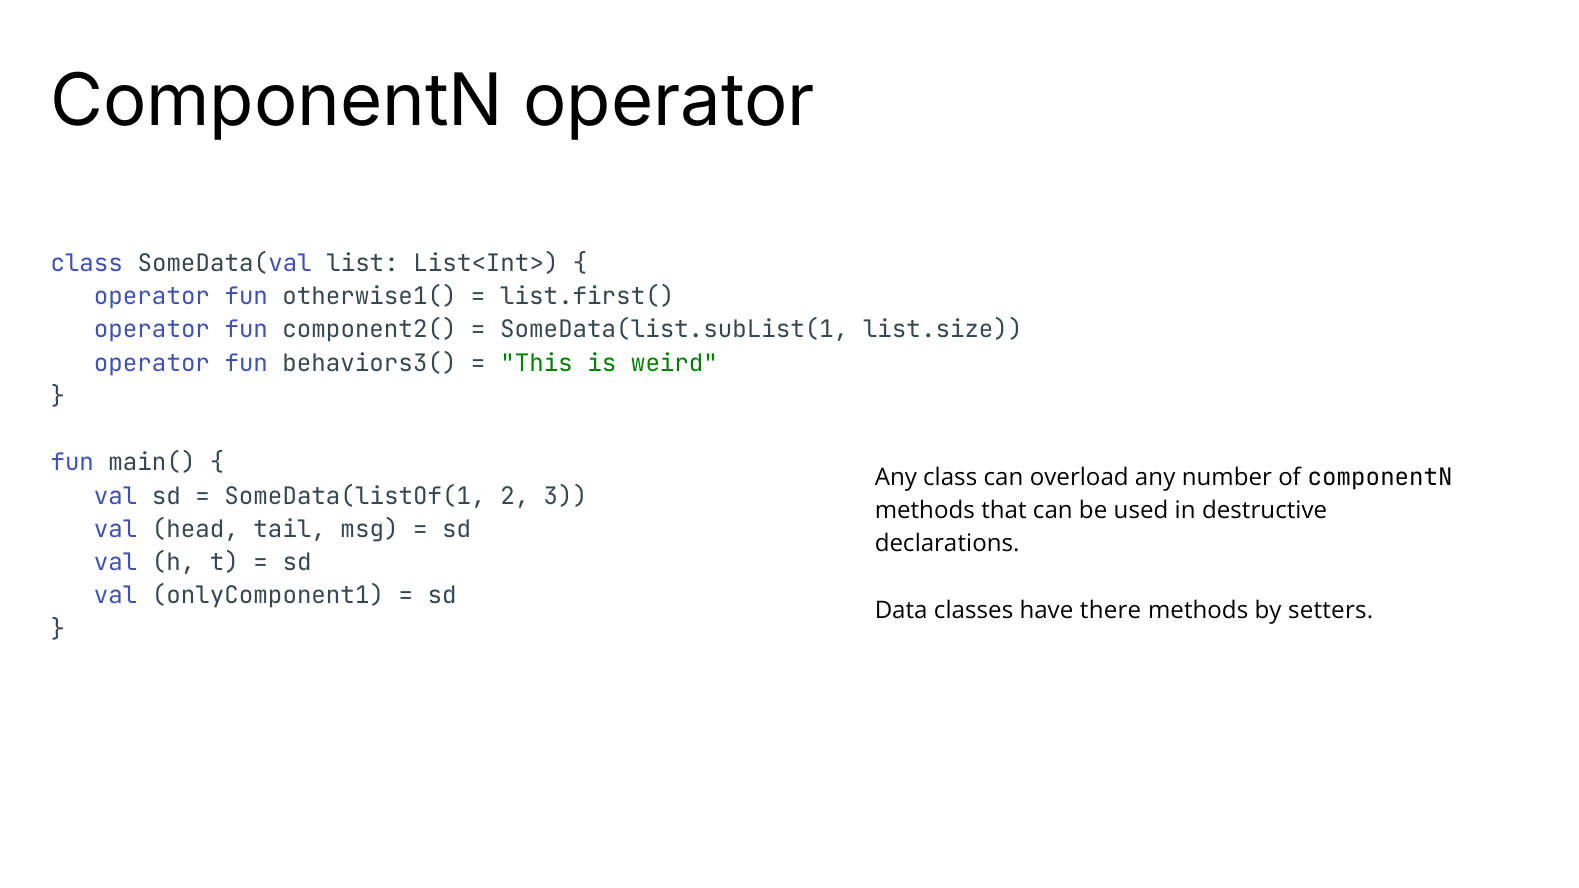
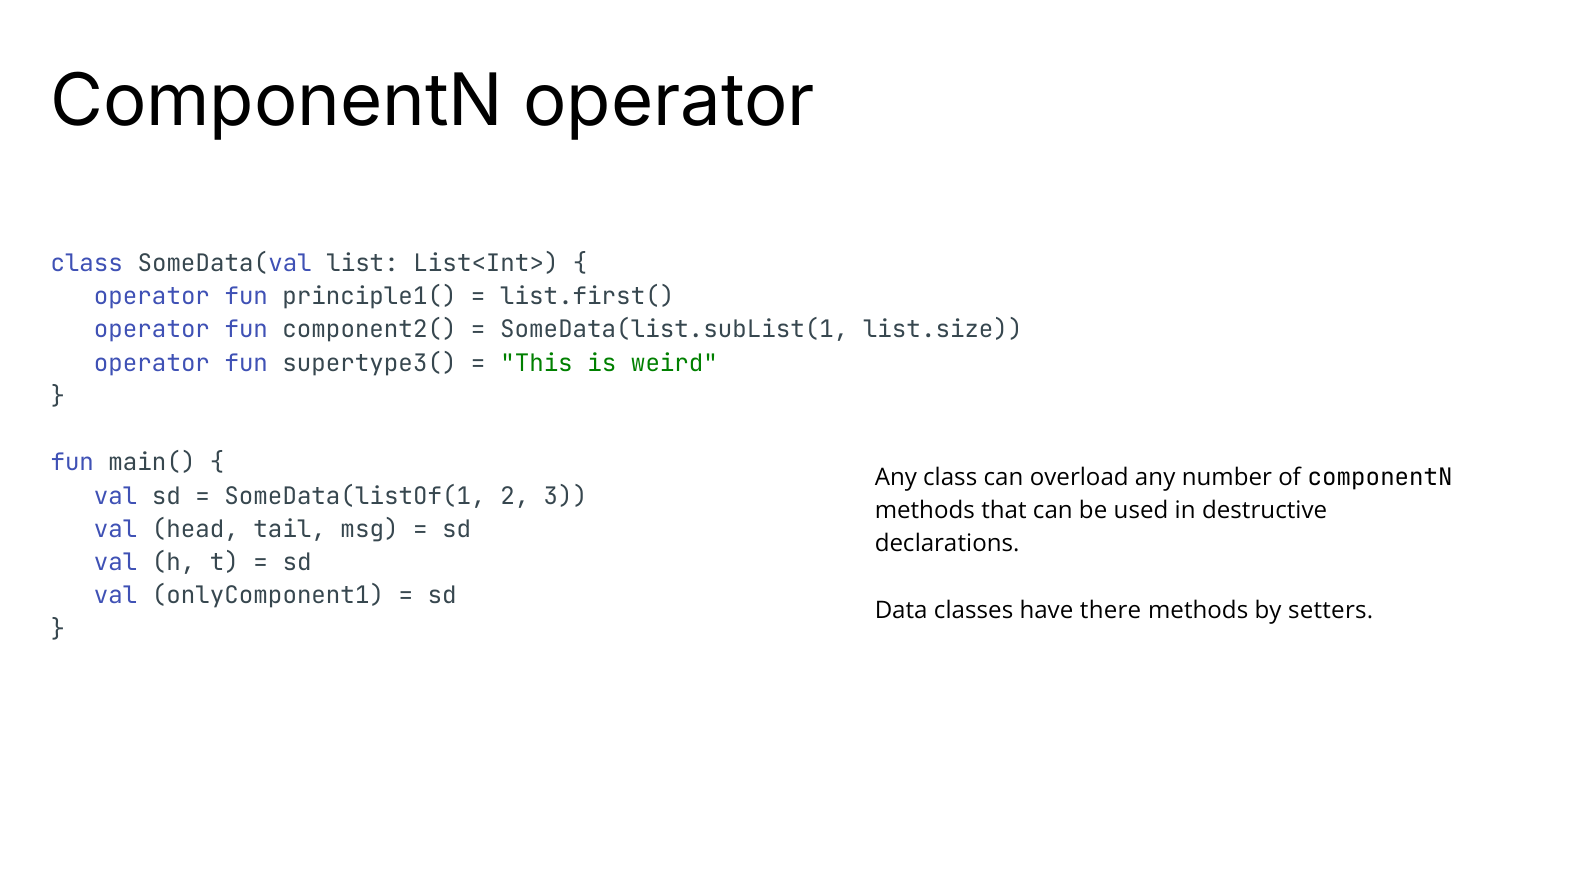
otherwise1(: otherwise1( -> principle1(
behaviors3(: behaviors3( -> supertype3(
